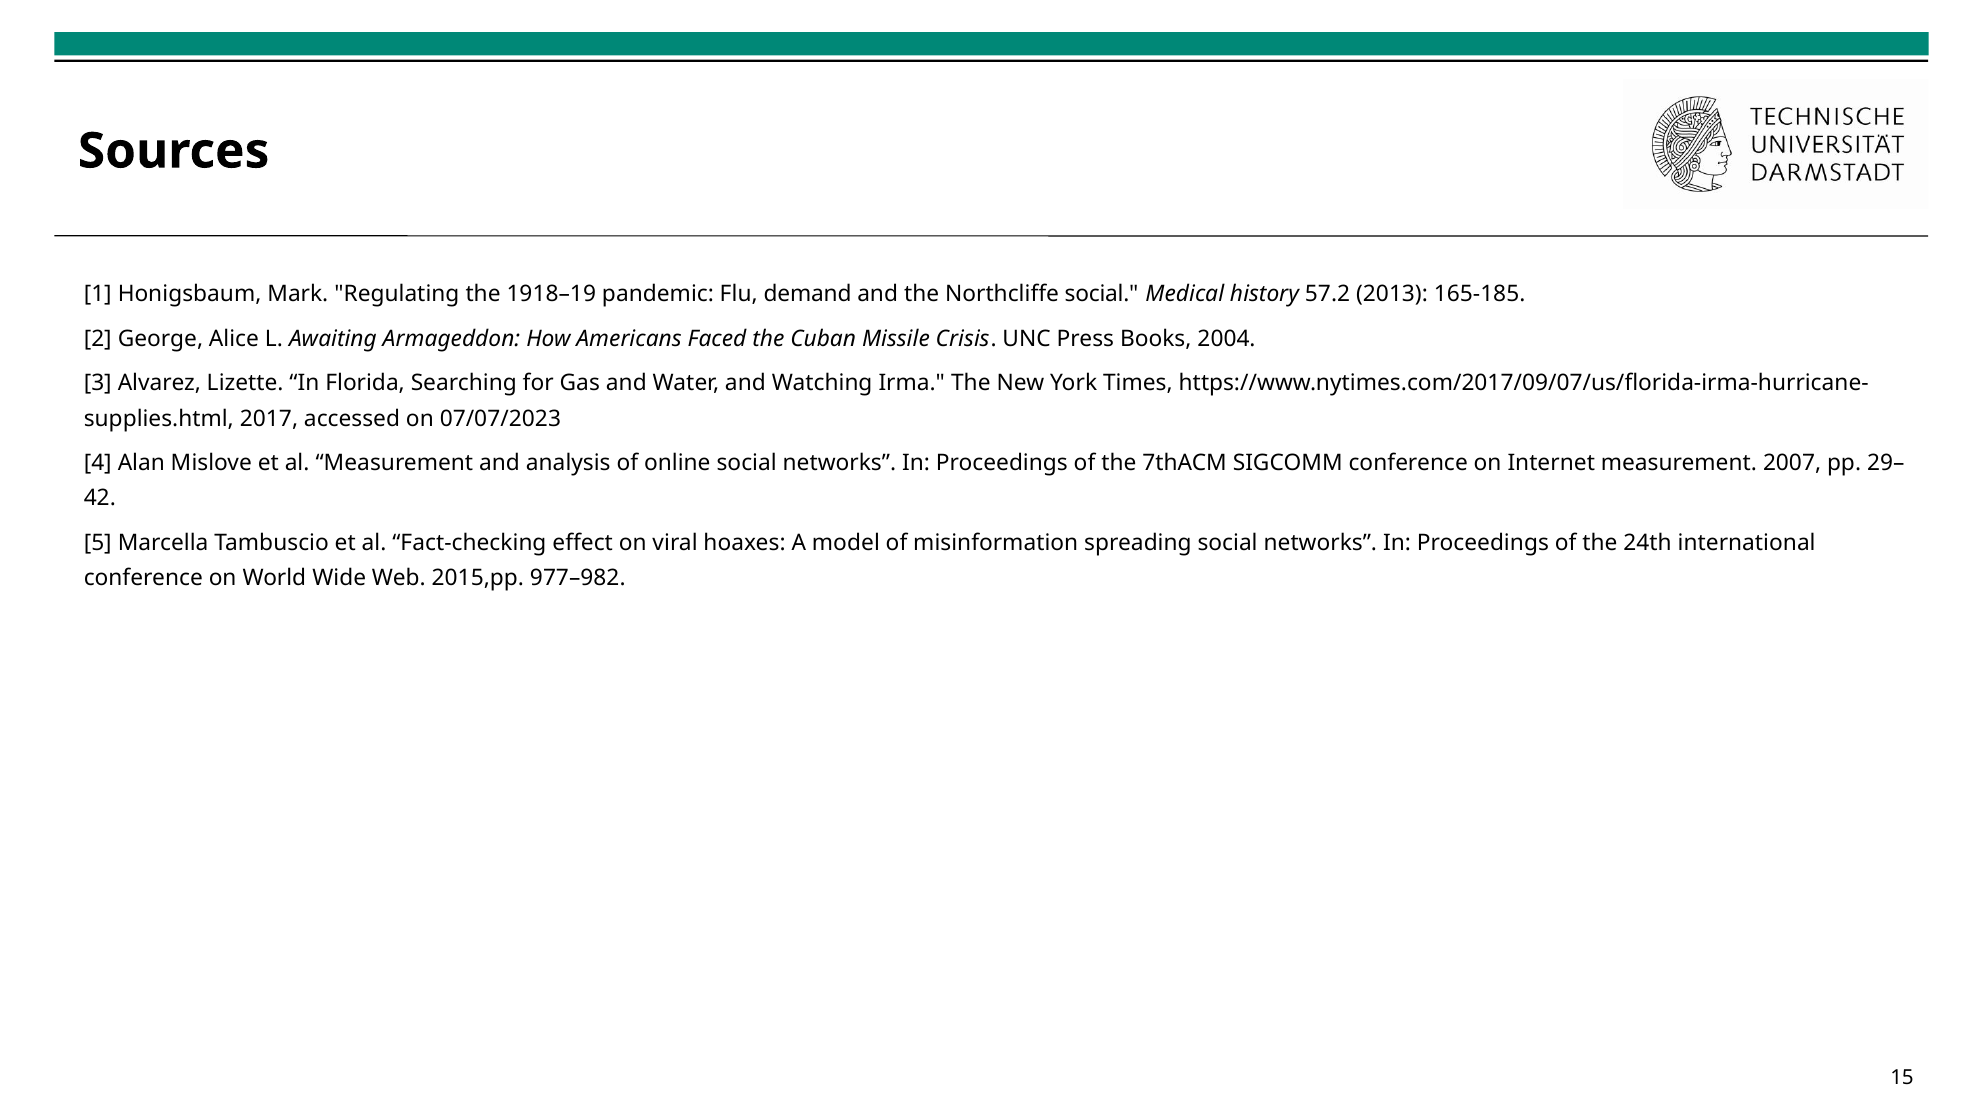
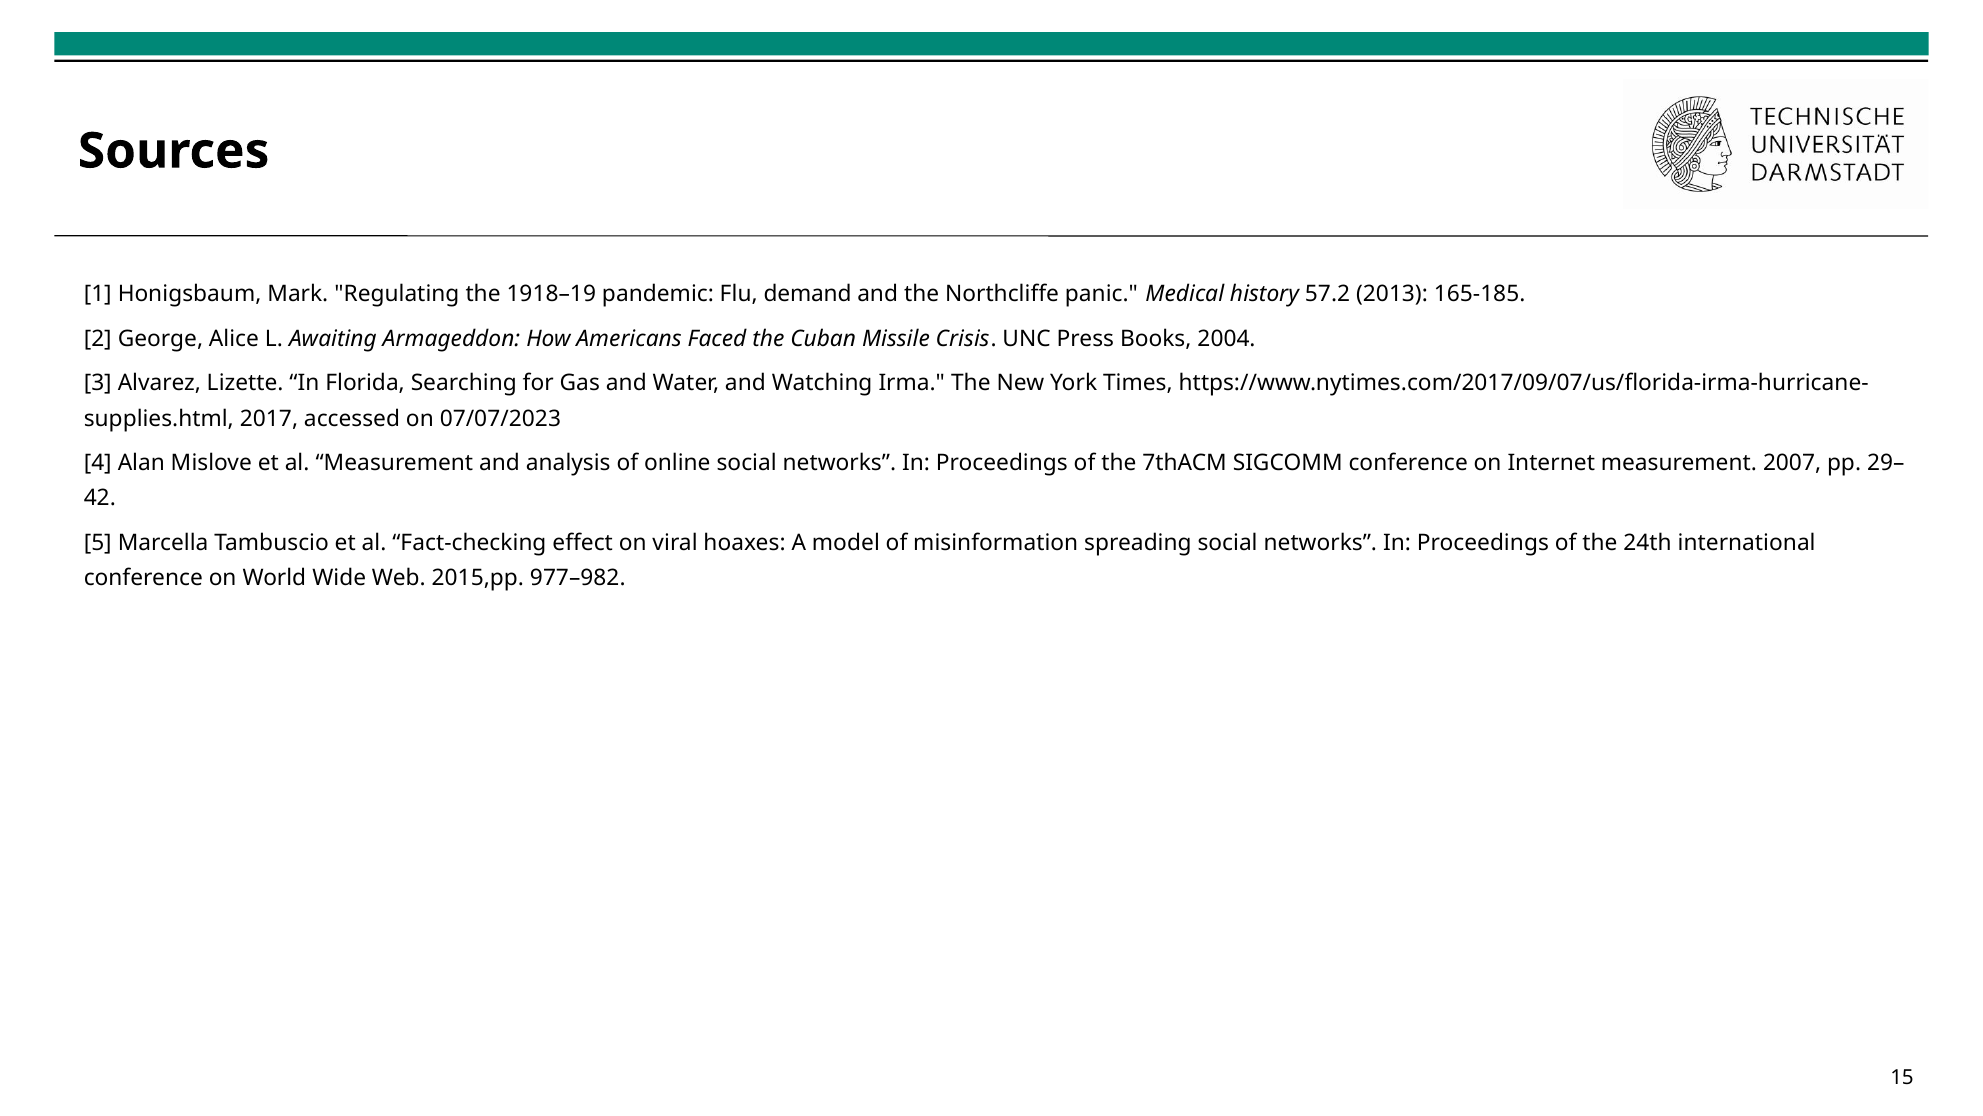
Northcliffe social: social -> panic
